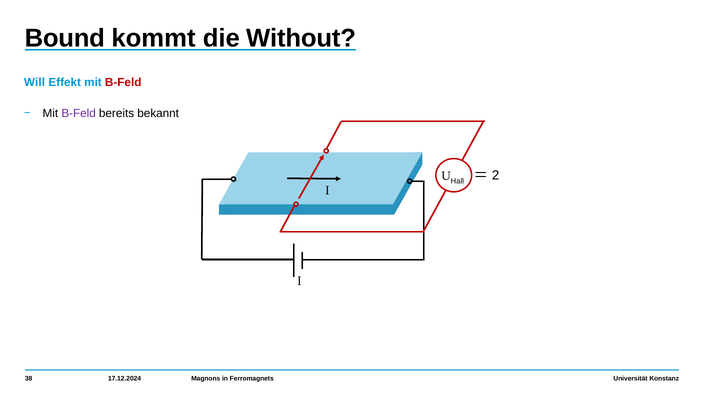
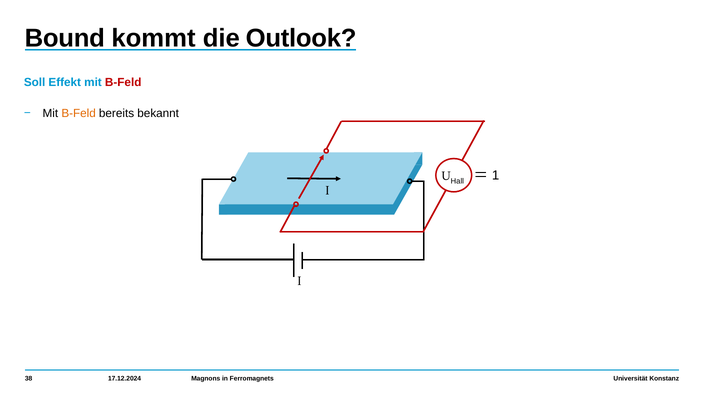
Without: Without -> Outlook
Will: Will -> Soll
B-Feld at (79, 113) colour: purple -> orange
2: 2 -> 1
